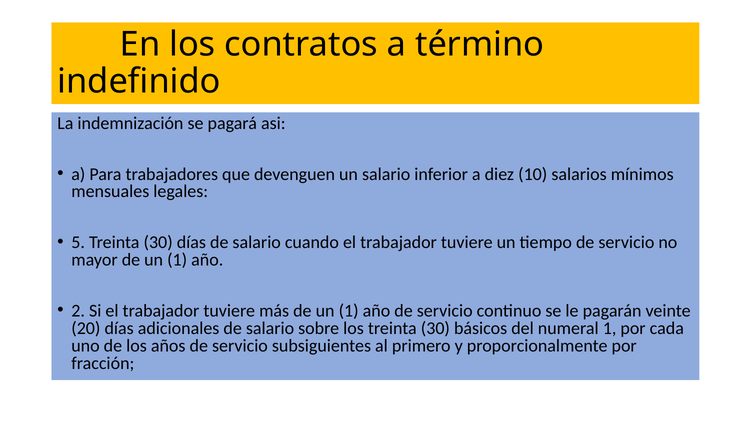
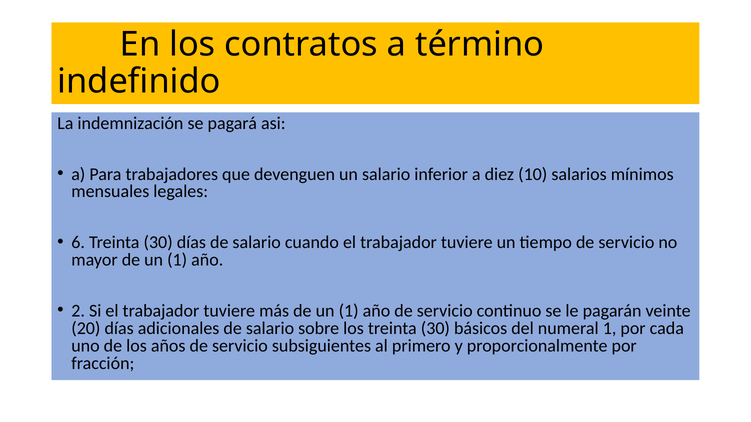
5: 5 -> 6
